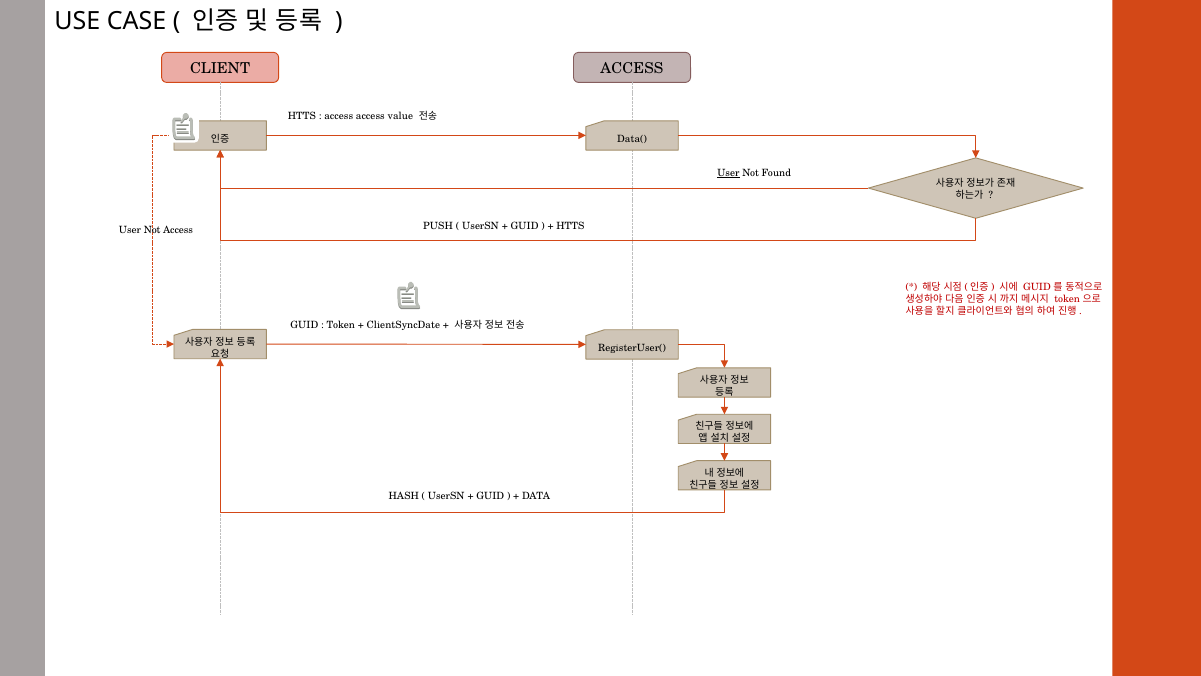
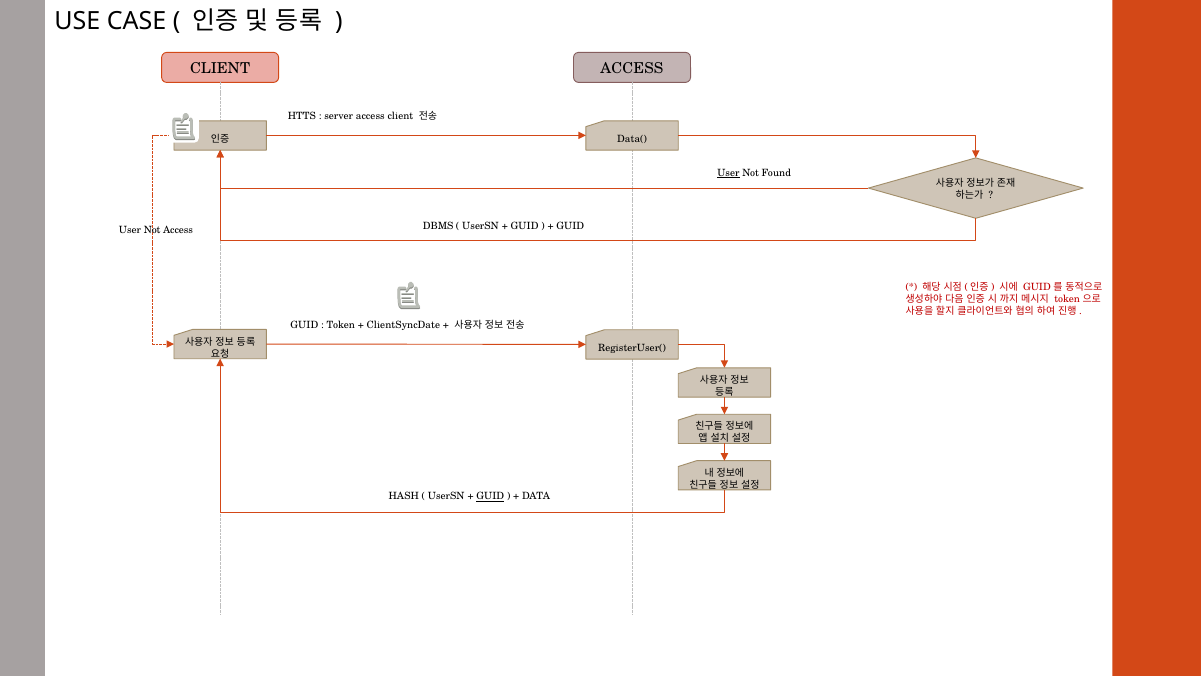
access at (339, 116): access -> server
access value: value -> client
PUSH: PUSH -> DBMS
HTTS at (570, 226): HTTS -> GUID
GUID at (490, 496) underline: none -> present
